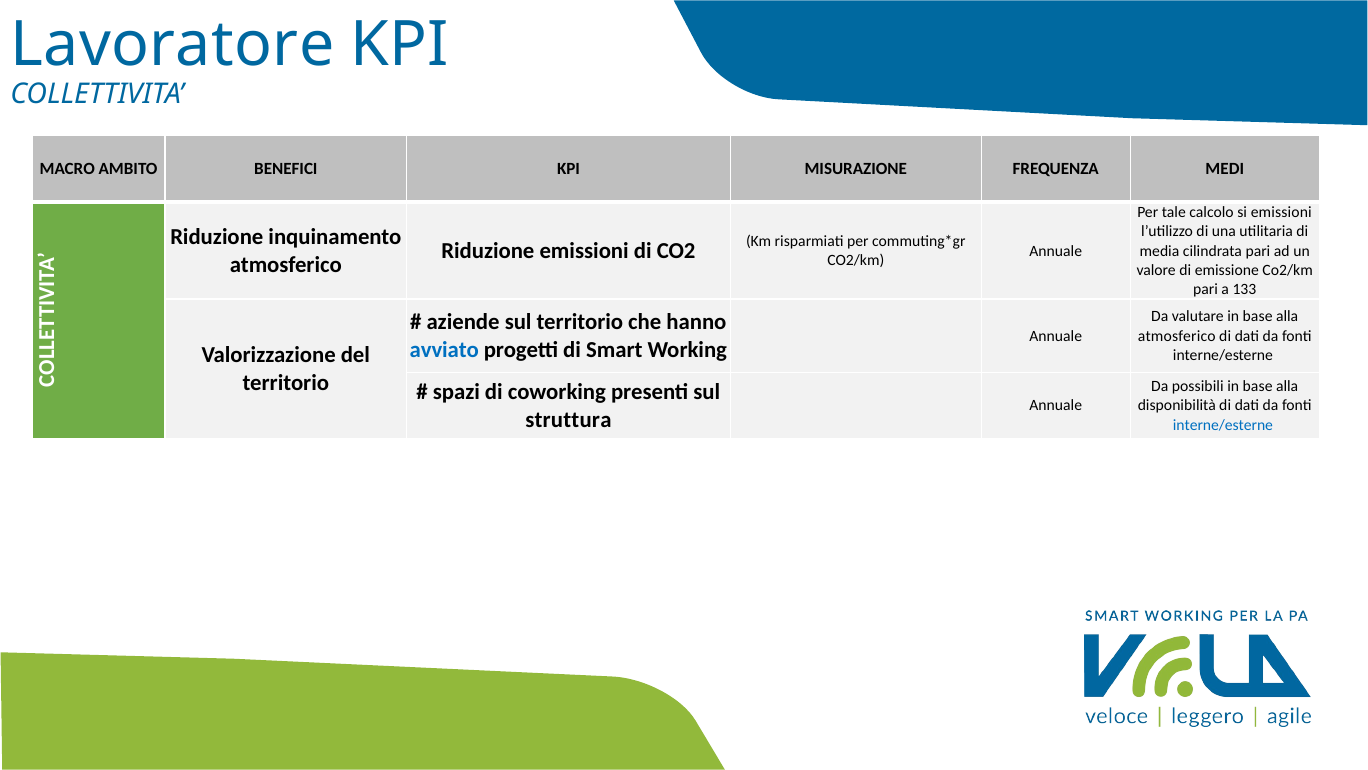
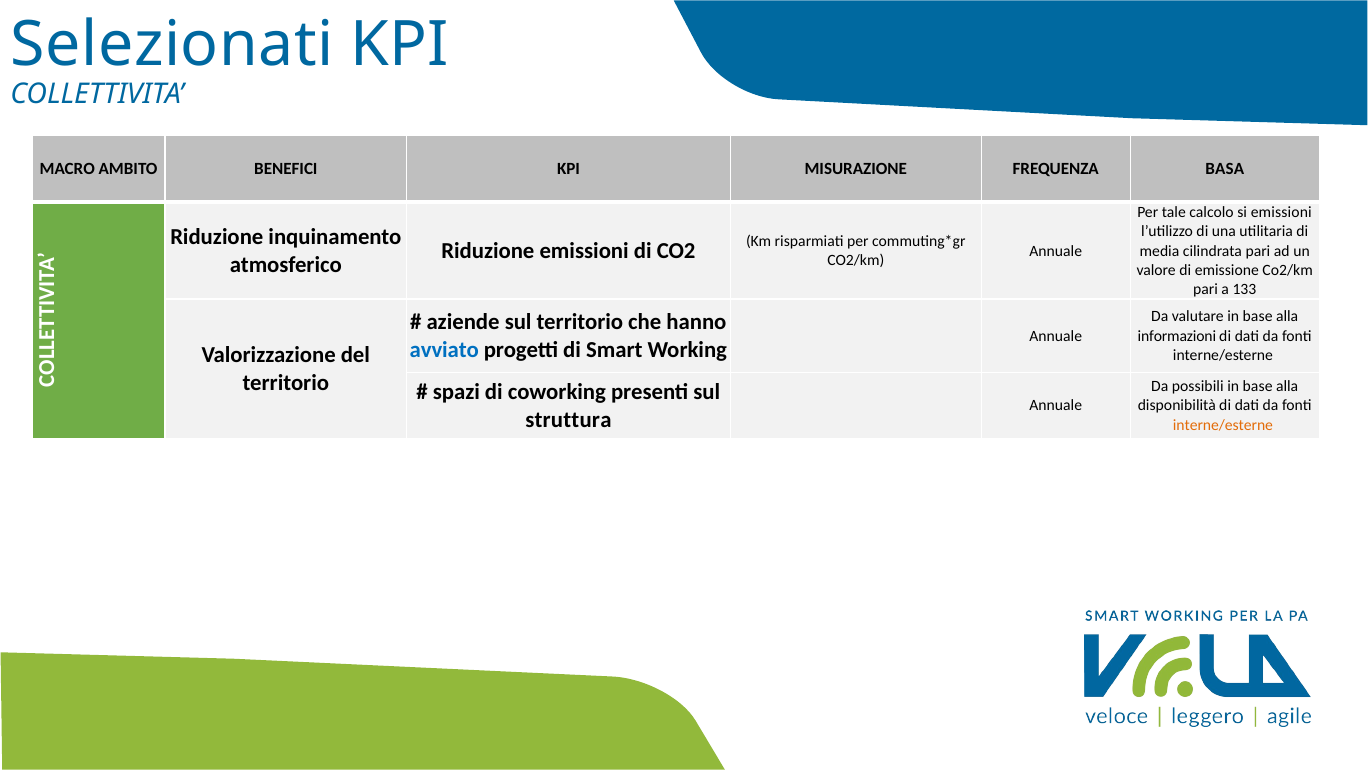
Lavoratore: Lavoratore -> Selezionati
MEDI: MEDI -> BASA
atmosferico at (1177, 336): atmosferico -> informazioni
interne/esterne at (1223, 425) colour: blue -> orange
